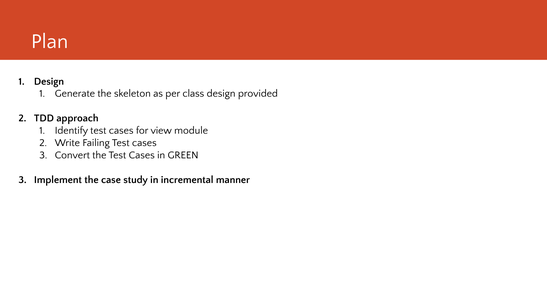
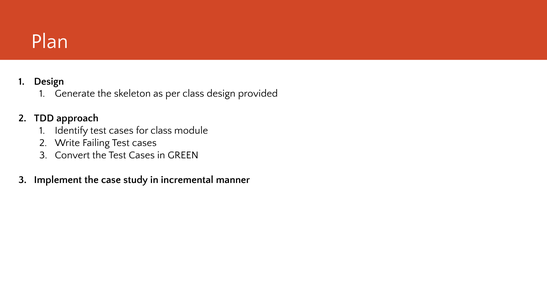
for view: view -> class
